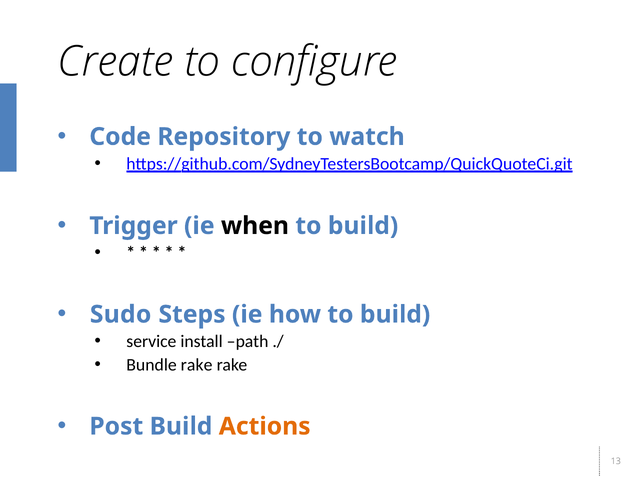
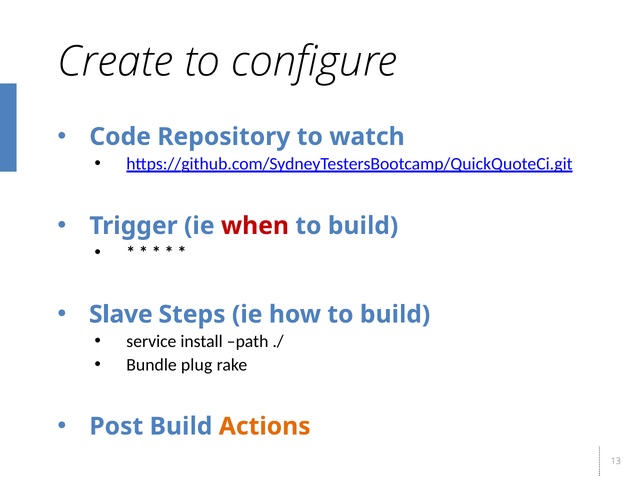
when colour: black -> red
Sudo: Sudo -> Slave
Bundle rake: rake -> plug
